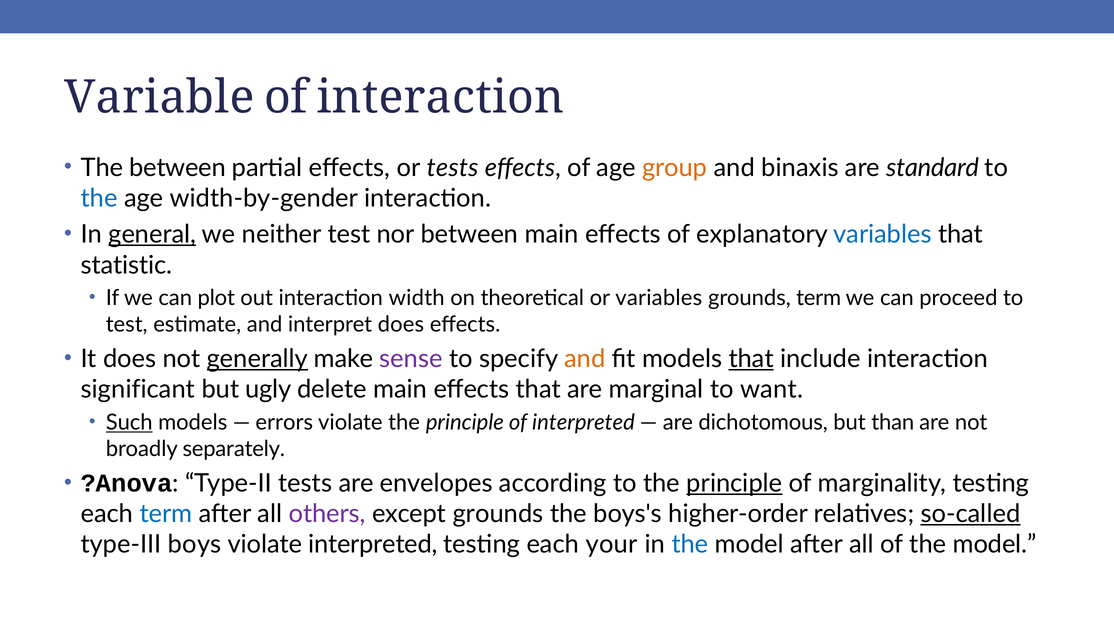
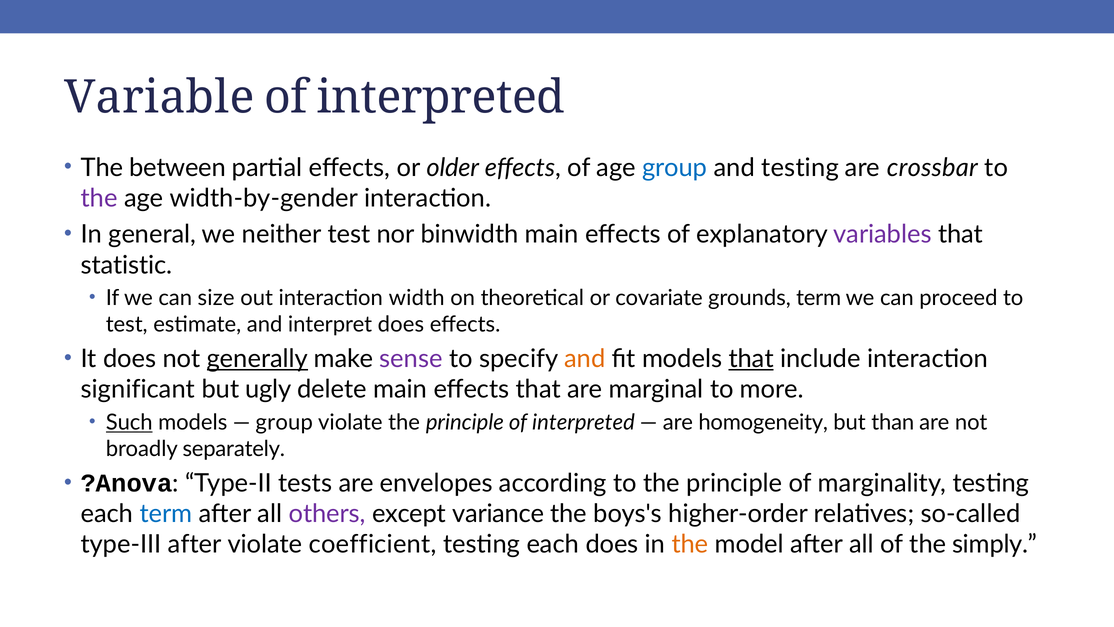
interaction at (441, 97): interaction -> interpreted
or tests: tests -> older
group at (675, 167) colour: orange -> blue
and binaxis: binaxis -> testing
standard: standard -> crossbar
the at (99, 198) colour: blue -> purple
general underline: present -> none
nor between: between -> binwidth
variables at (882, 234) colour: blue -> purple
plot: plot -> size
or variables: variables -> covariate
want: want -> more
errors at (284, 422): errors -> group
dichotomous: dichotomous -> homogeneity
principle at (734, 483) underline: present -> none
except grounds: grounds -> variance
so-called underline: present -> none
type-III boys: boys -> after
violate interpreted: interpreted -> coefficient
each your: your -> does
the at (690, 544) colour: blue -> orange
of the model: model -> simply
